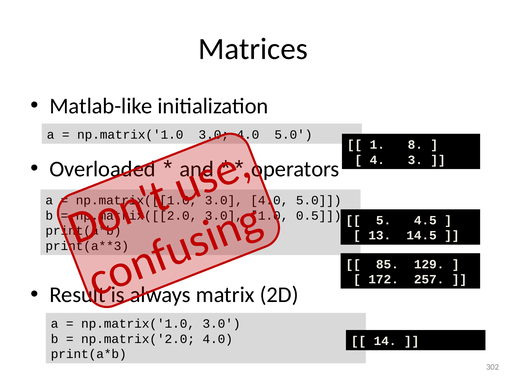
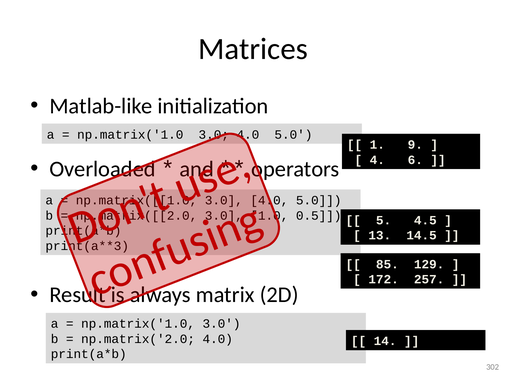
8: 8 -> 9
3: 3 -> 6
